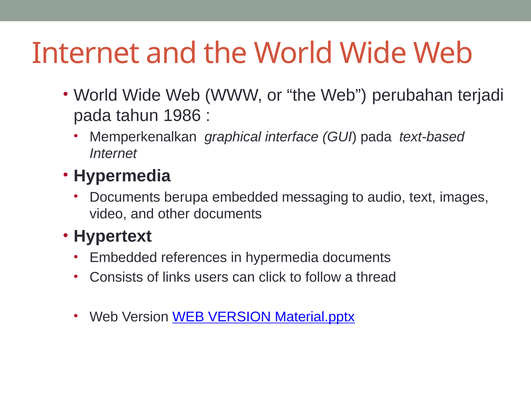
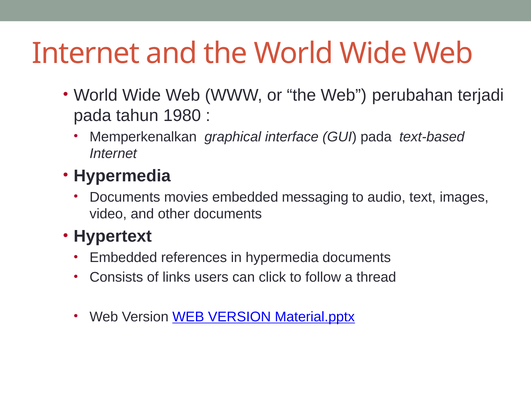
1986: 1986 -> 1980
berupa: berupa -> movies
